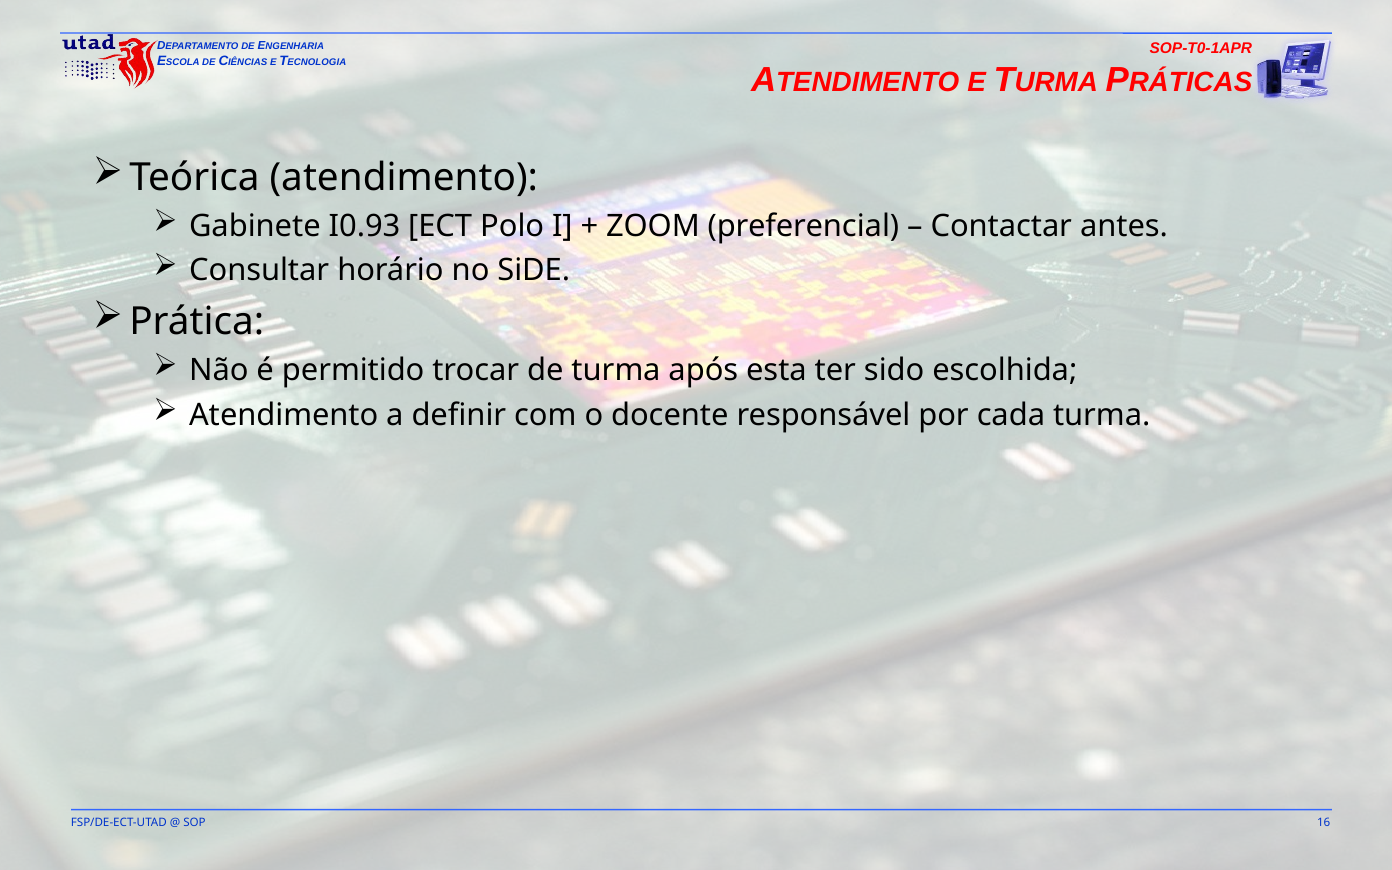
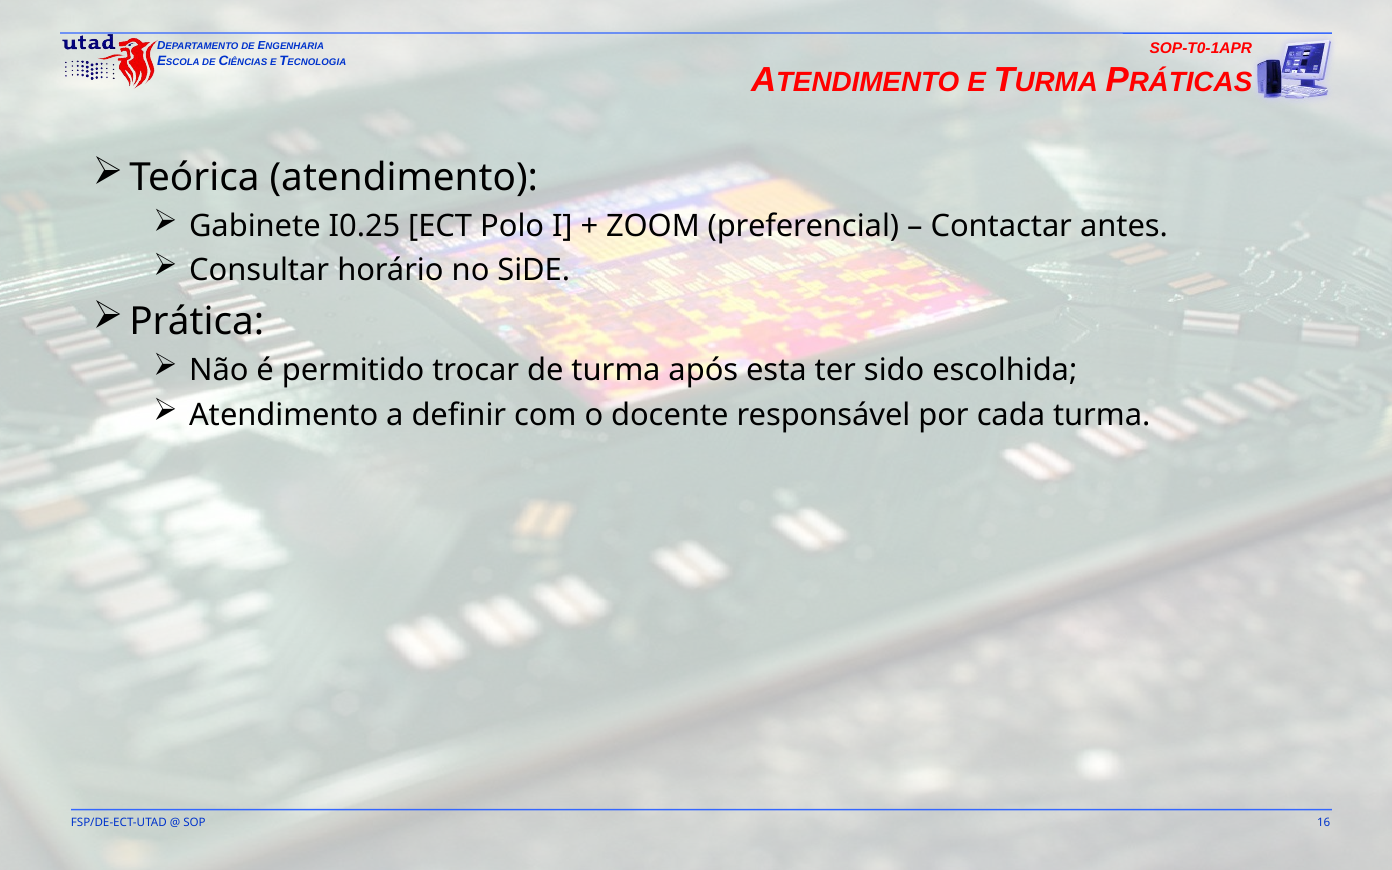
I0.93: I0.93 -> I0.25
